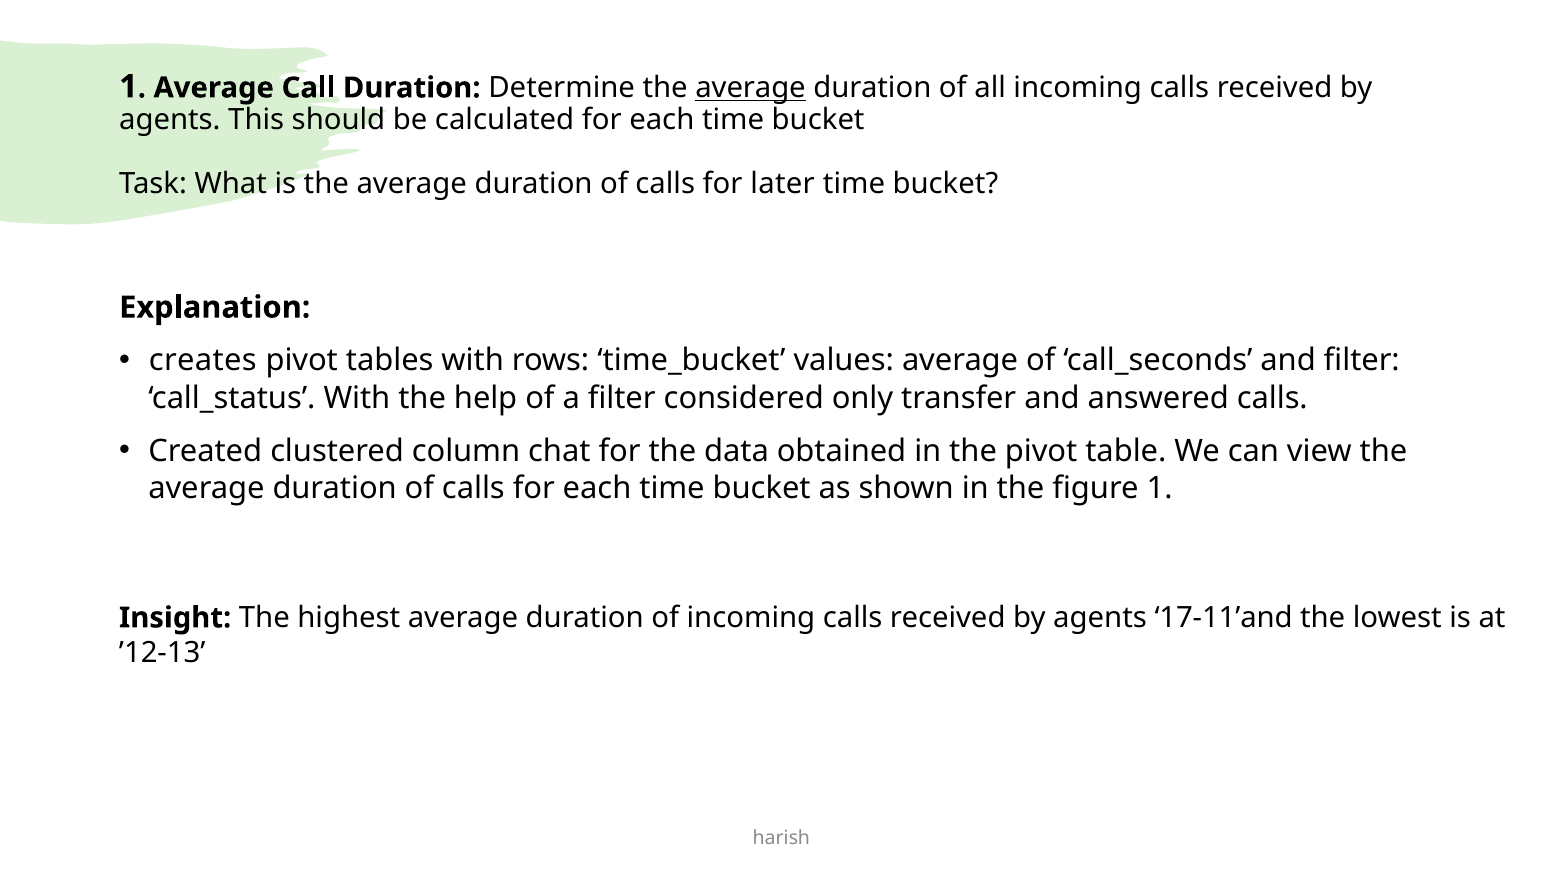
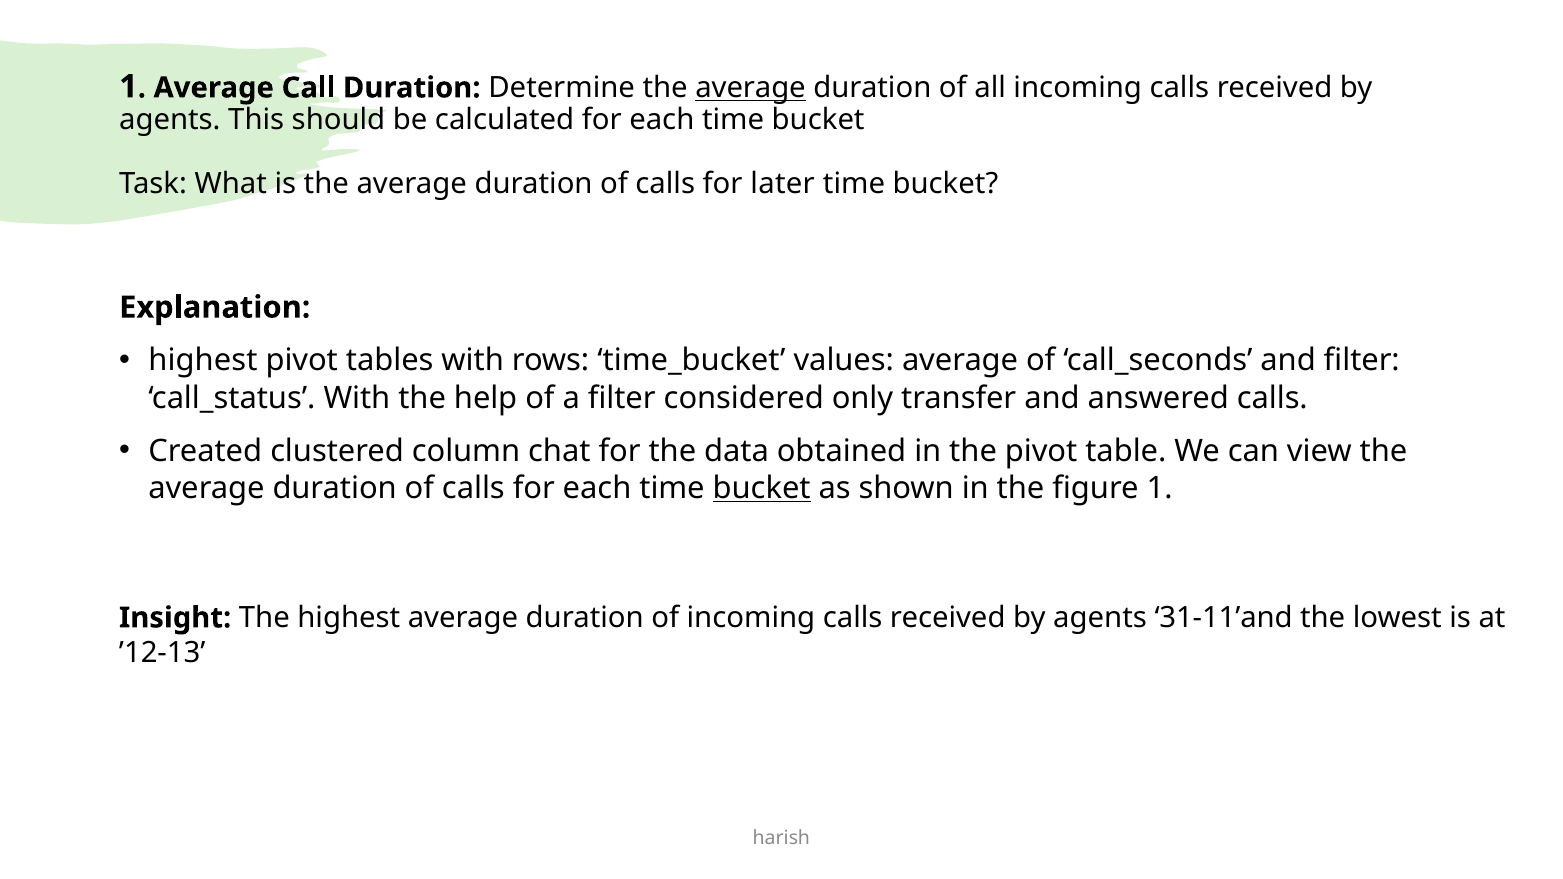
creates at (203, 361): creates -> highest
bucket at (762, 488) underline: none -> present
17-11’and: 17-11’and -> 31-11’and
